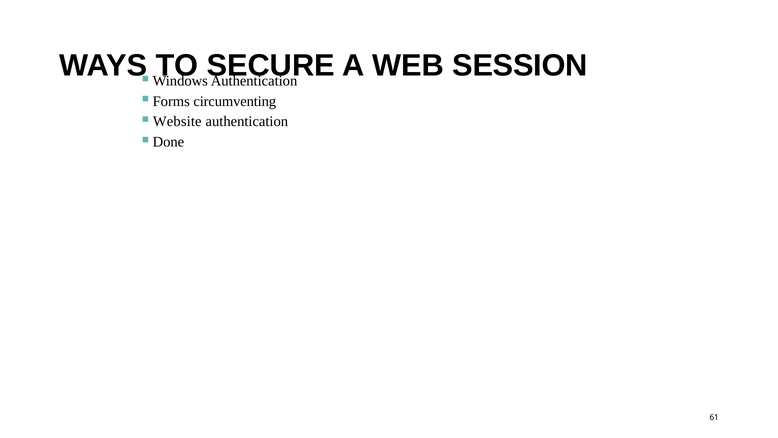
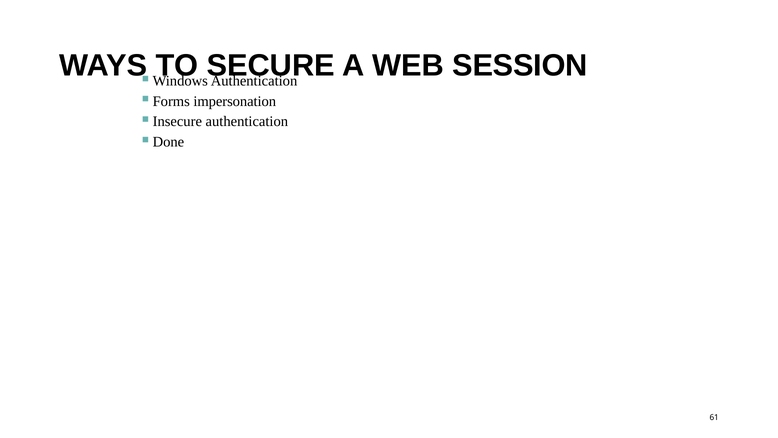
circumventing: circumventing -> impersonation
Website: Website -> Insecure
